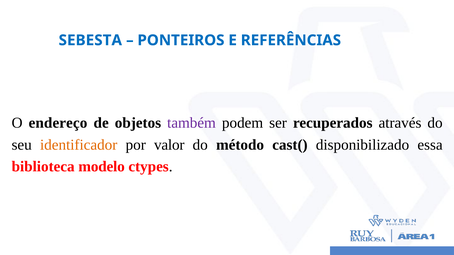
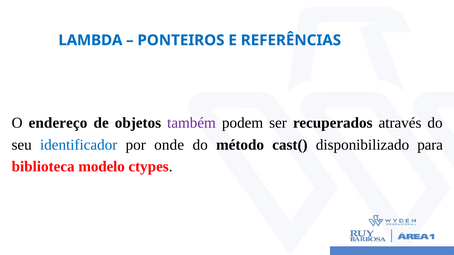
SEBESTA: SEBESTA -> LAMBDA
identificador colour: orange -> blue
valor: valor -> onde
essa: essa -> para
